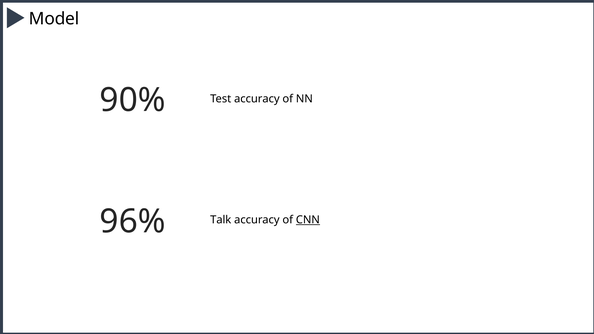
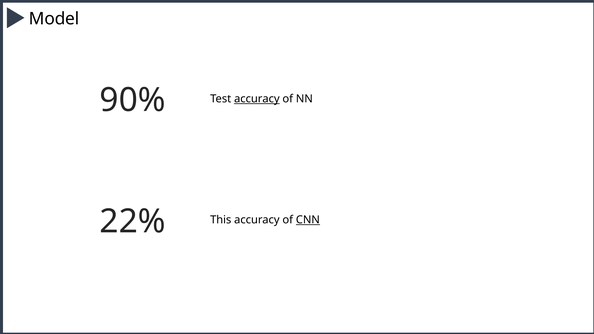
accuracy at (257, 99) underline: none -> present
96%: 96% -> 22%
Talk: Talk -> This
